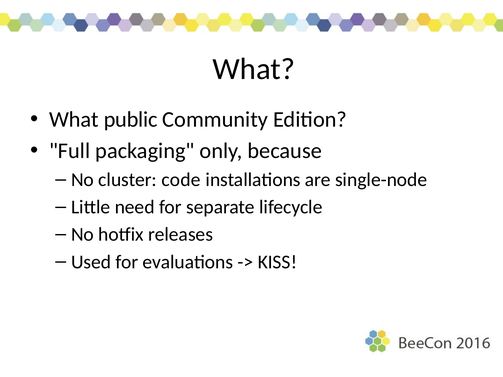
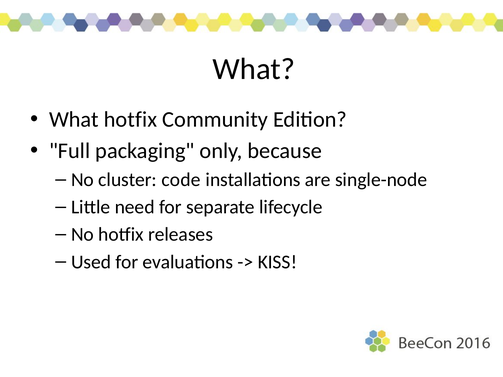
What public: public -> hotfix
